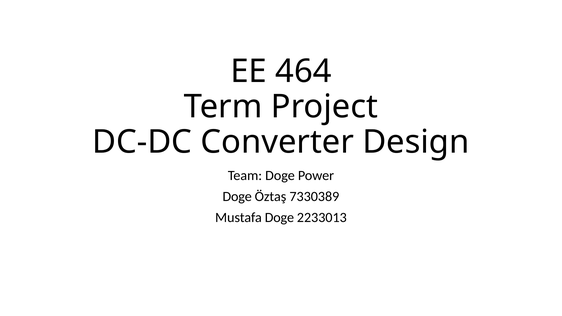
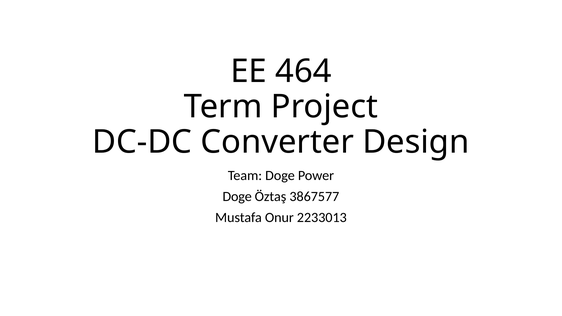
7330389: 7330389 -> 3867577
Mustafa Doge: Doge -> Onur
